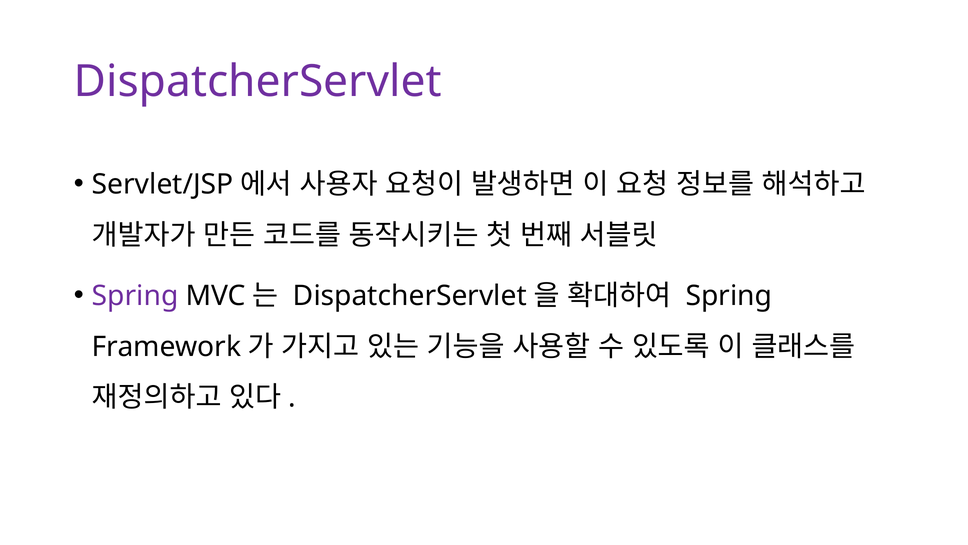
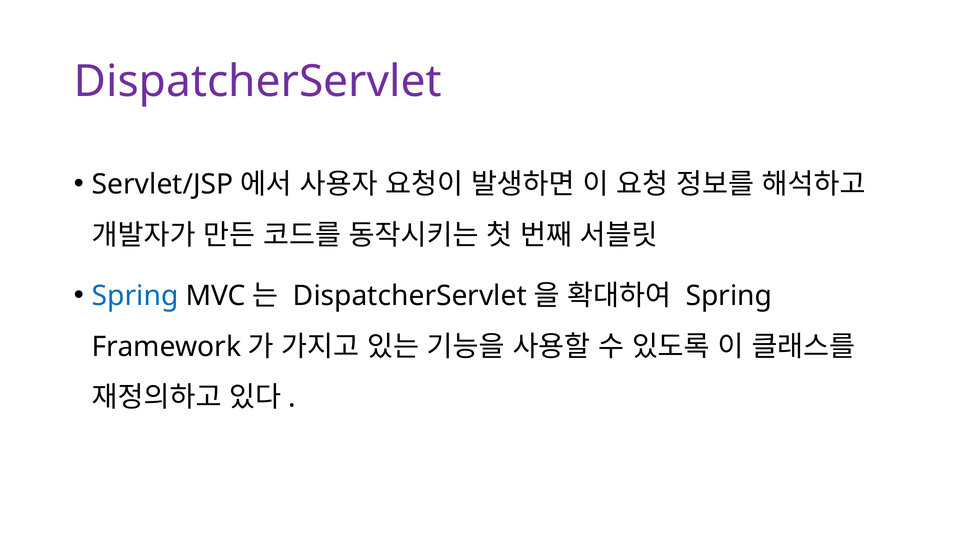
Spring at (135, 296) colour: purple -> blue
